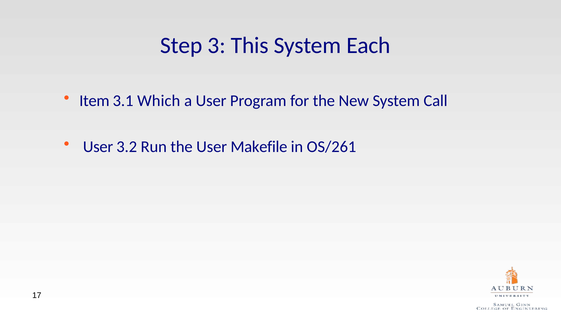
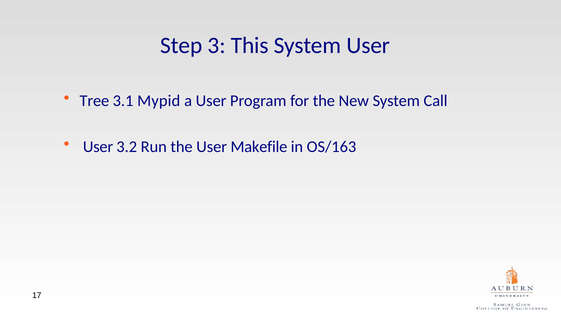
System Each: Each -> User
Item: Item -> Tree
Which: Which -> Mypid
OS/261: OS/261 -> OS/163
